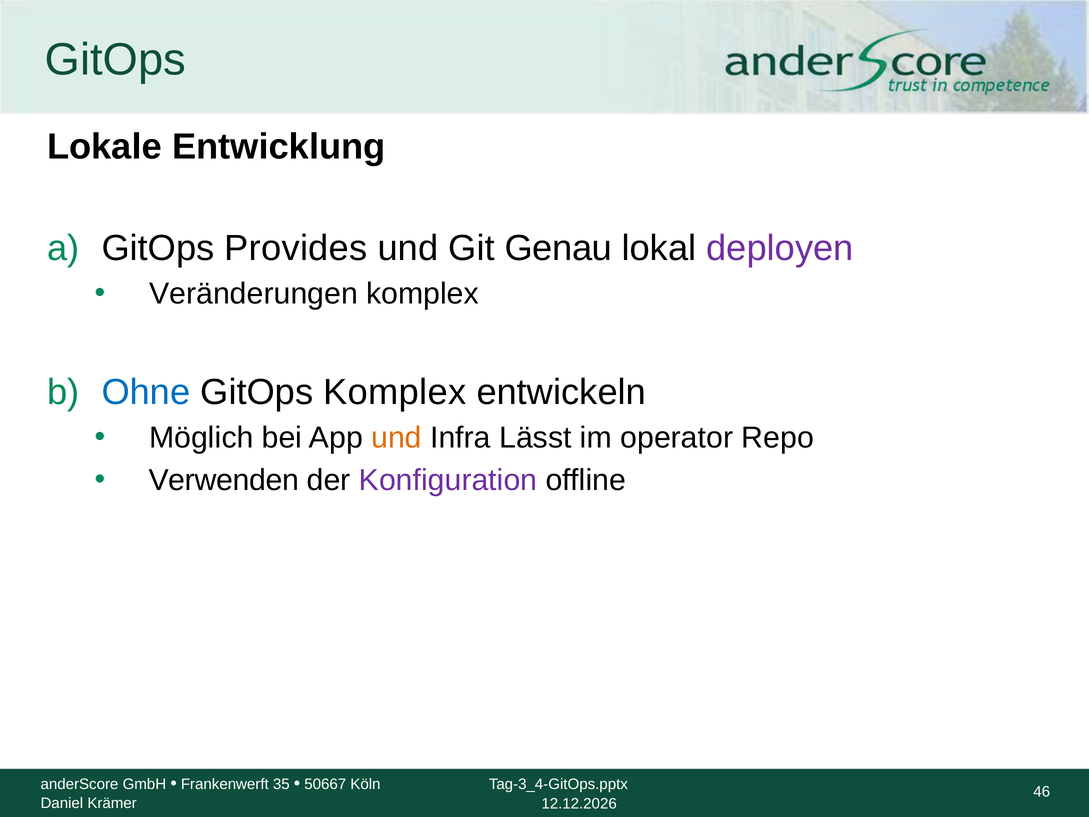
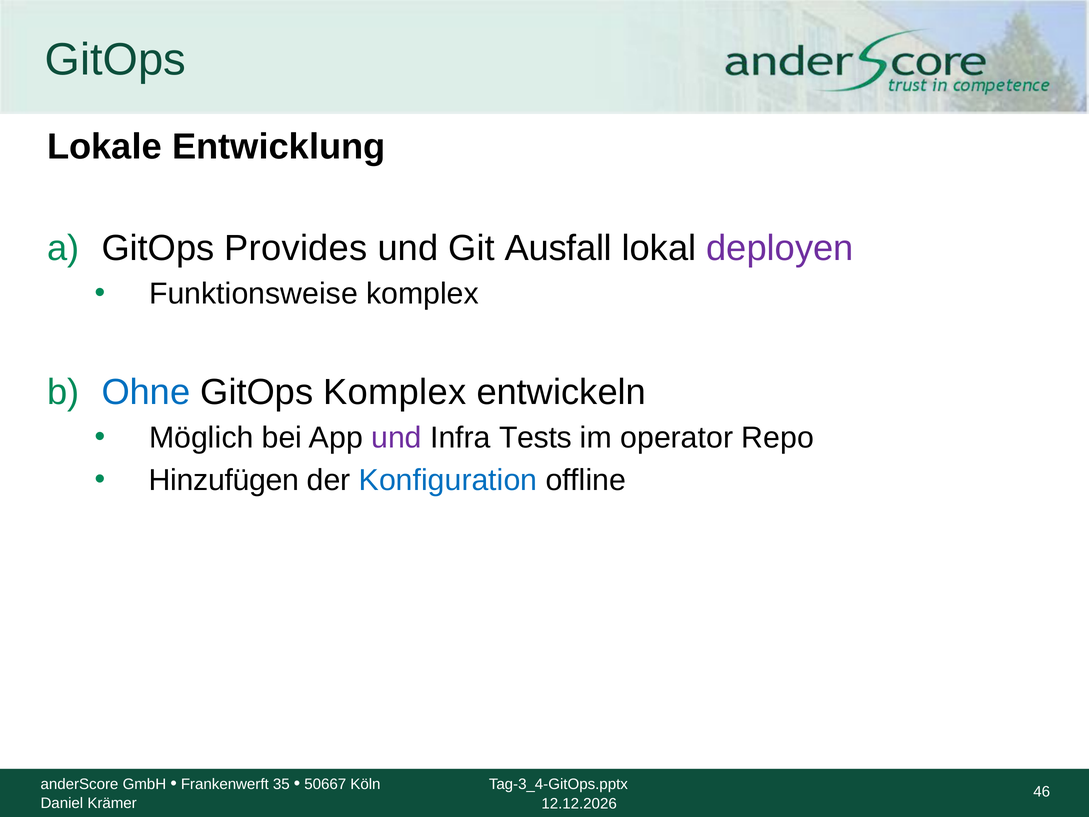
Genau: Genau -> Ausfall
Veränderungen: Veränderungen -> Funktionsweise
und at (397, 438) colour: orange -> purple
Lässt: Lässt -> Tests
Verwenden: Verwenden -> Hinzufügen
Konfiguration colour: purple -> blue
